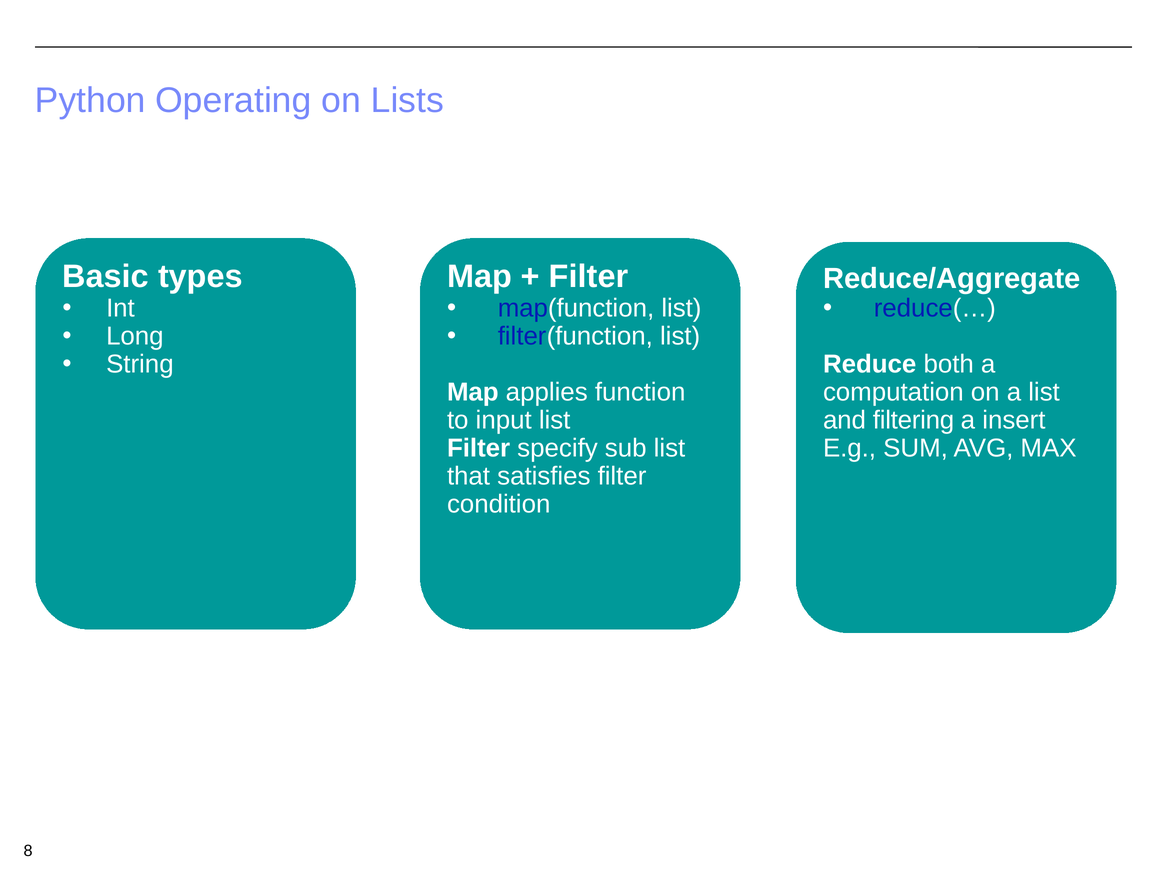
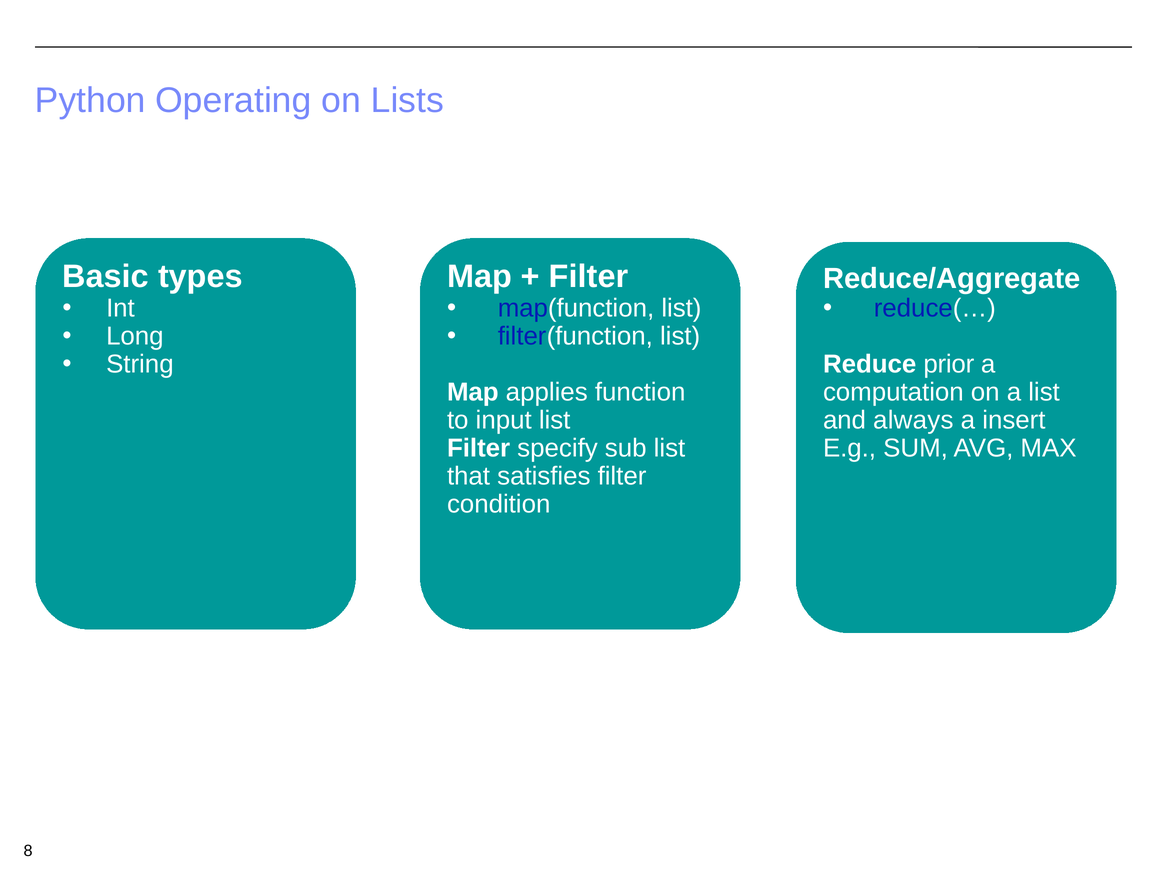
both: both -> prior
filtering: filtering -> always
